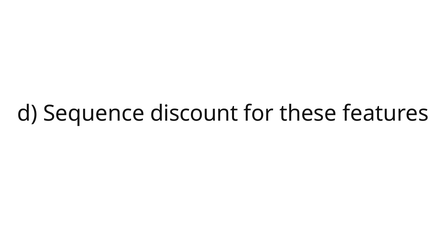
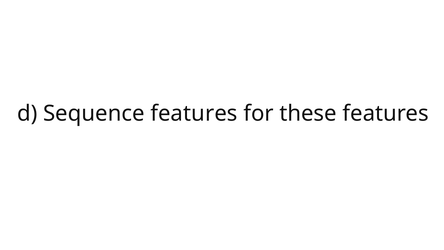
Sequence discount: discount -> features
